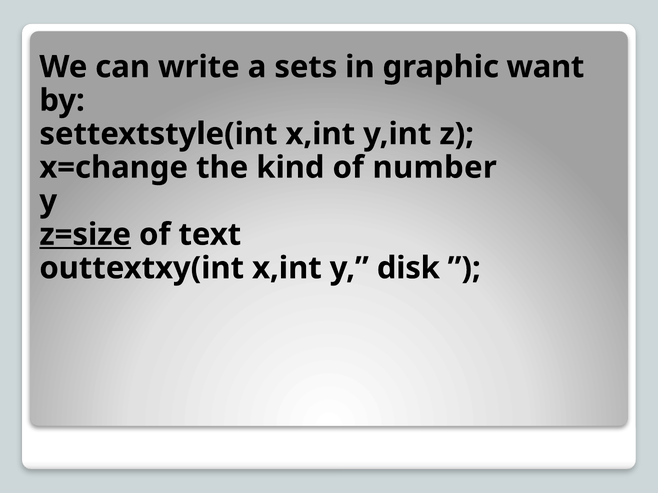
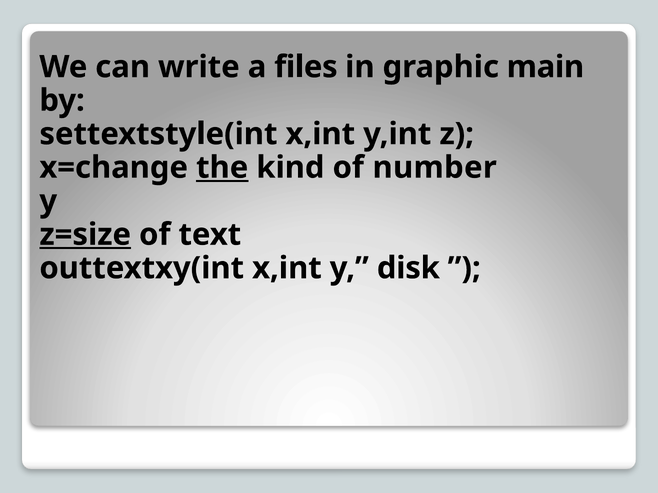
sets: sets -> files
want: want -> main
the underline: none -> present
